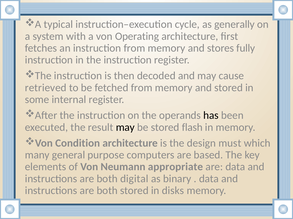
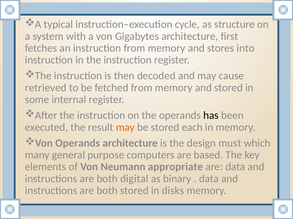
generally: generally -> structure
Operating: Operating -> Gigabytes
fully: fully -> into
may at (125, 128) colour: black -> orange
flash: flash -> each
Von Condition: Condition -> Operands
